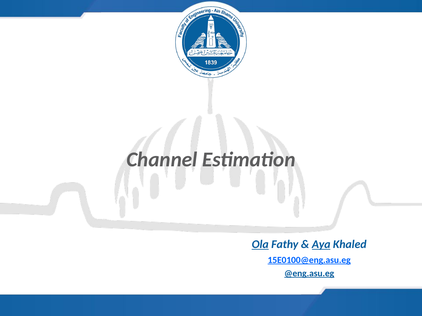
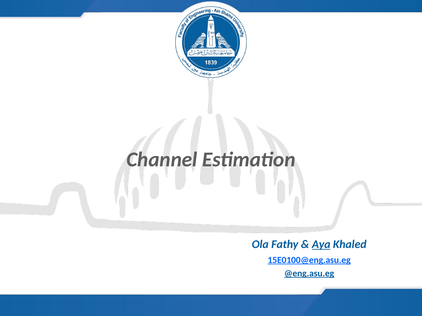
Ola underline: present -> none
